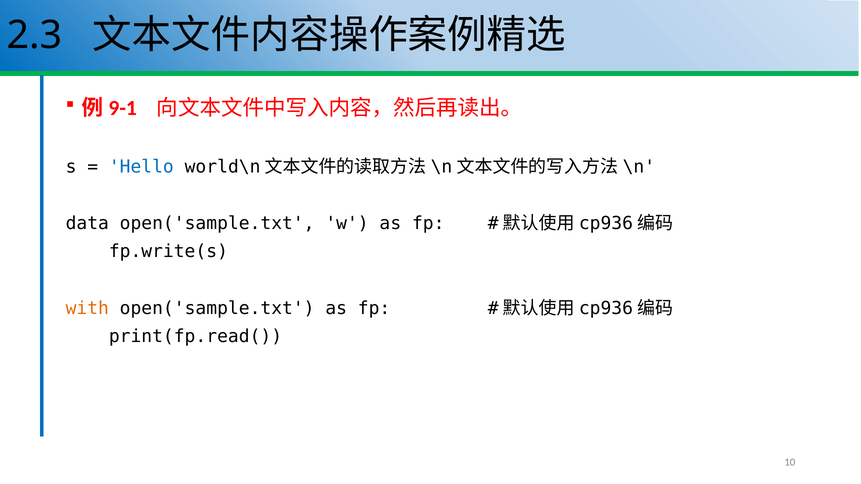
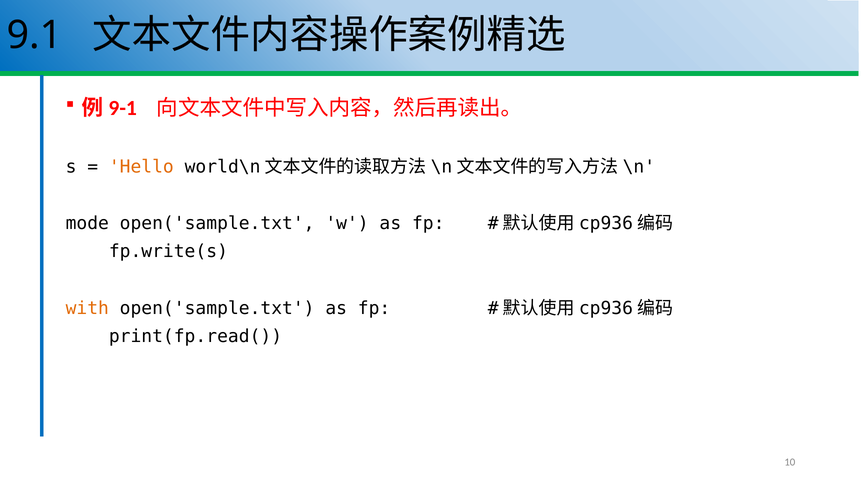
2.3: 2.3 -> 9.1
Hello colour: blue -> orange
data: data -> mode
